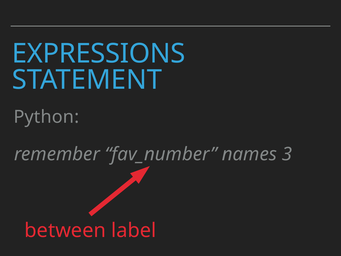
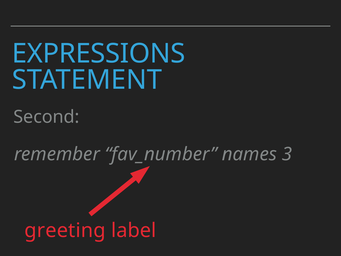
Python: Python -> Second
between: between -> greeting
